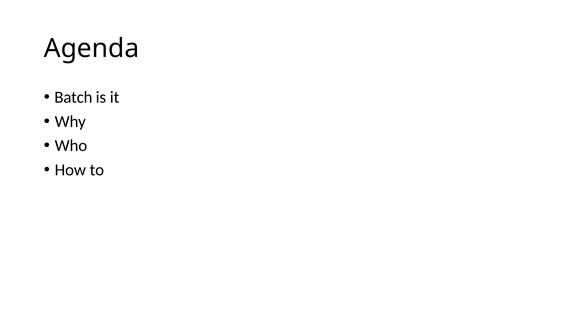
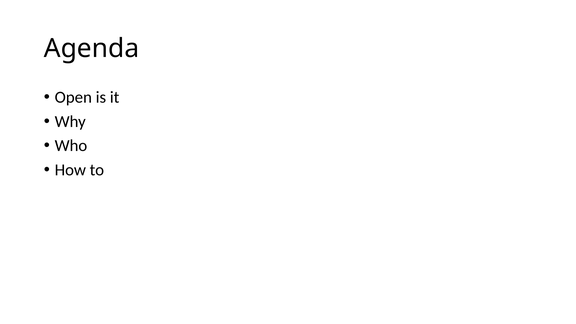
Batch: Batch -> Open
